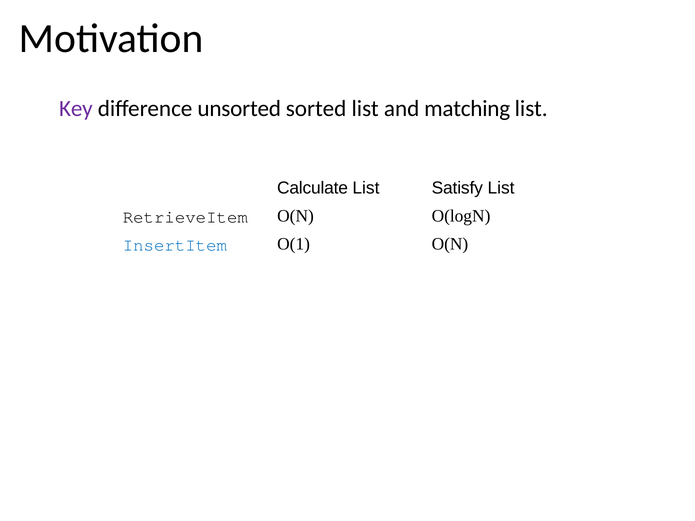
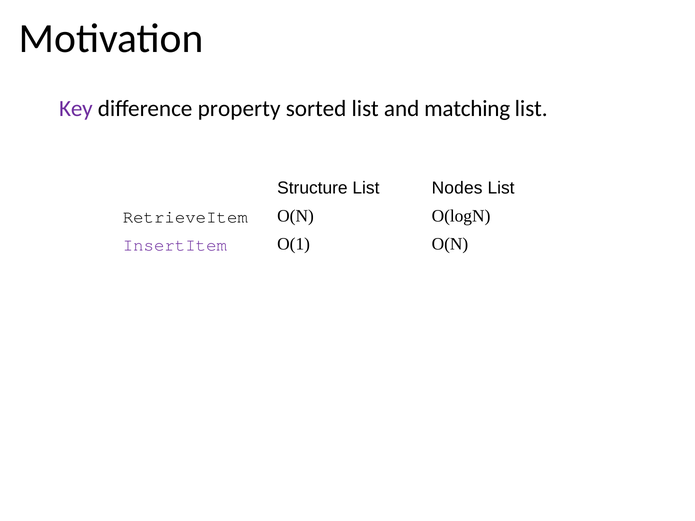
unsorted: unsorted -> property
Calculate: Calculate -> Structure
Satisfy: Satisfy -> Nodes
InsertItem colour: blue -> purple
